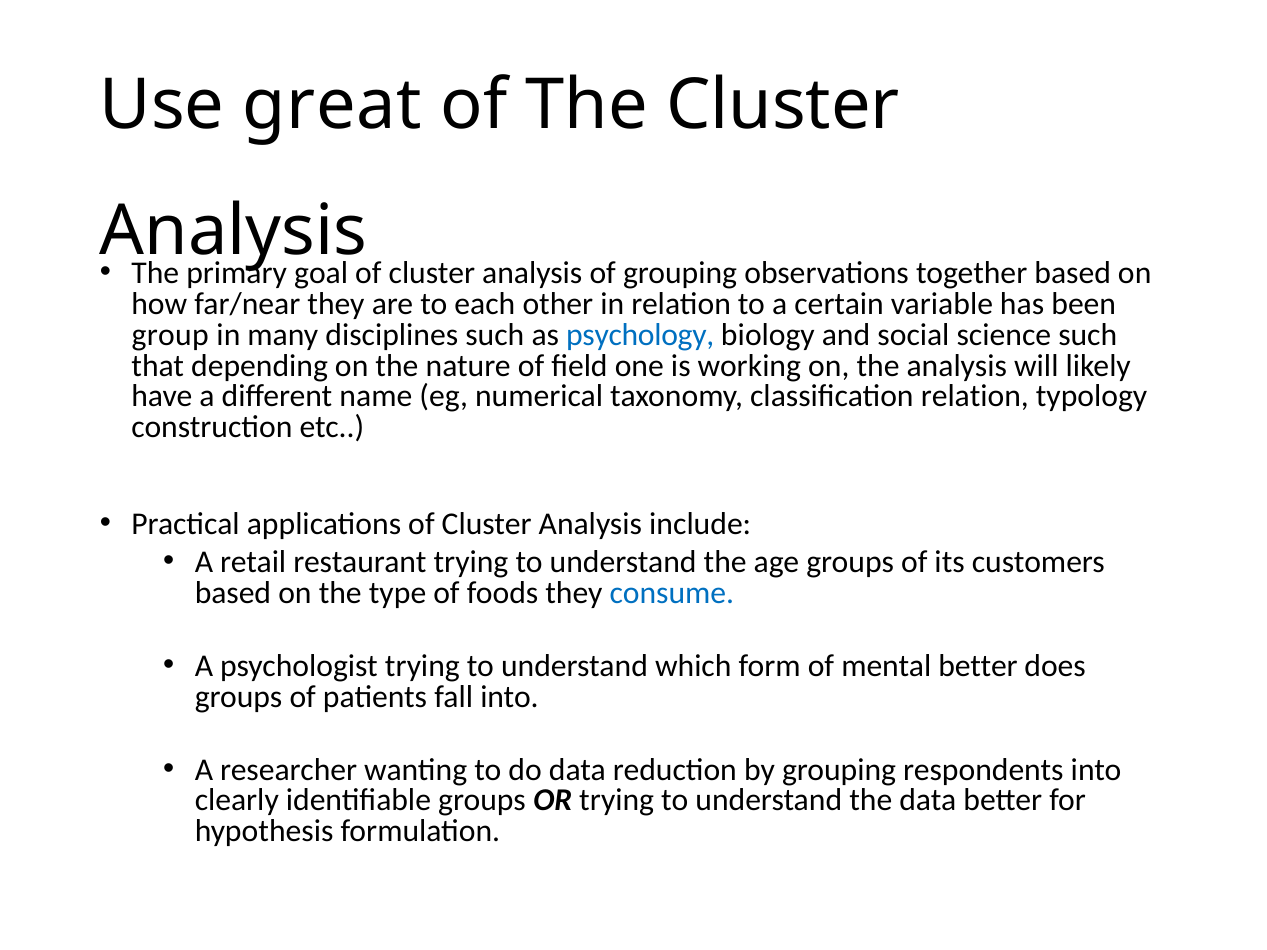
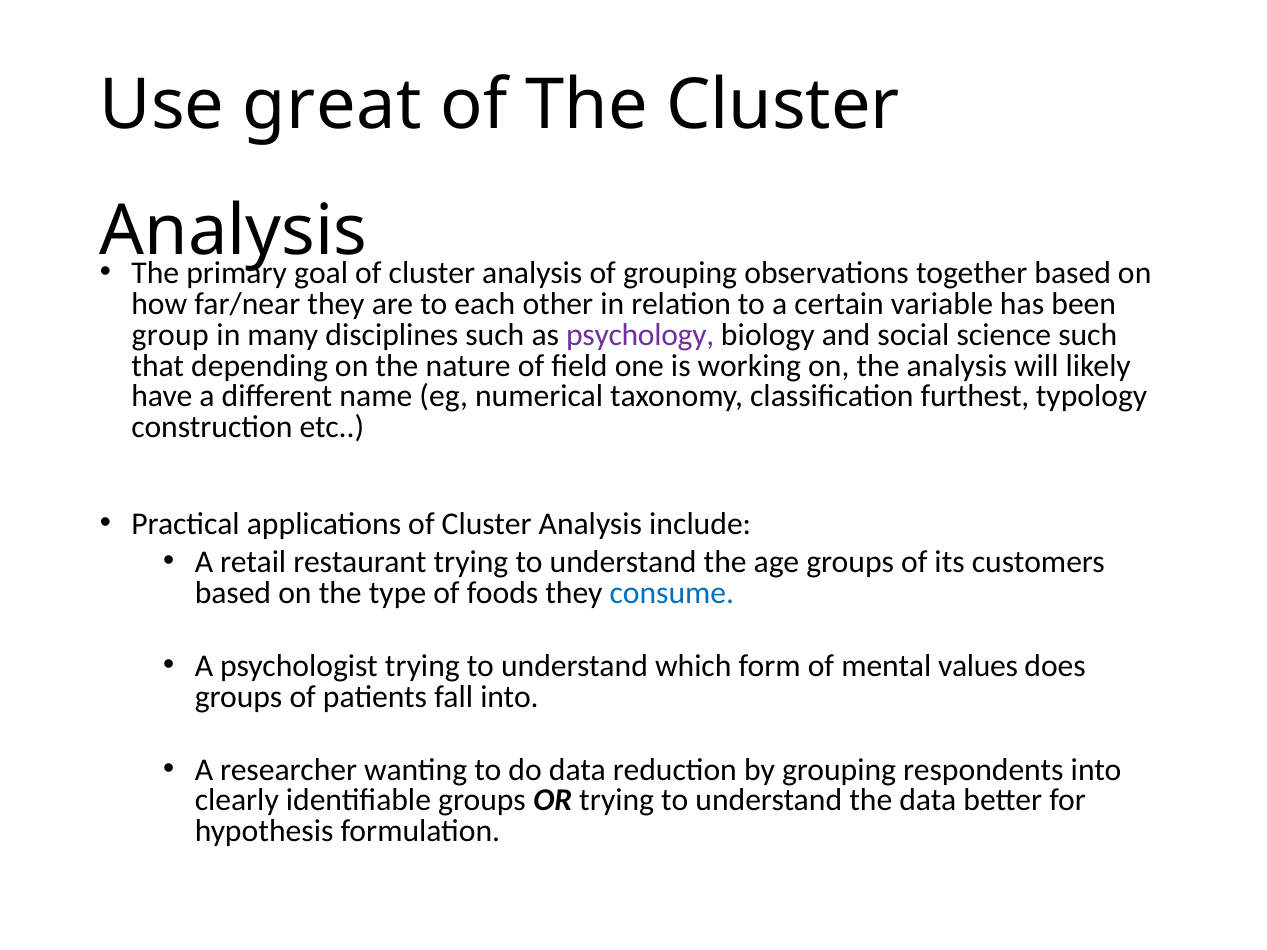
psychology colour: blue -> purple
classification relation: relation -> furthest
mental better: better -> values
